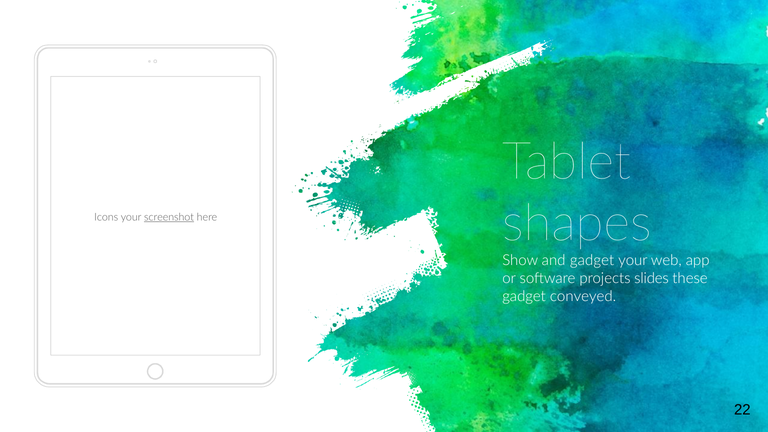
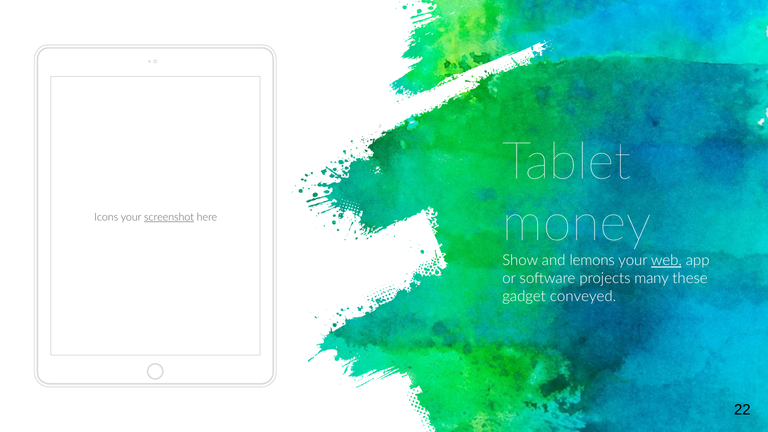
shapes: shapes -> money
and gadget: gadget -> lemons
web underline: none -> present
slides: slides -> many
